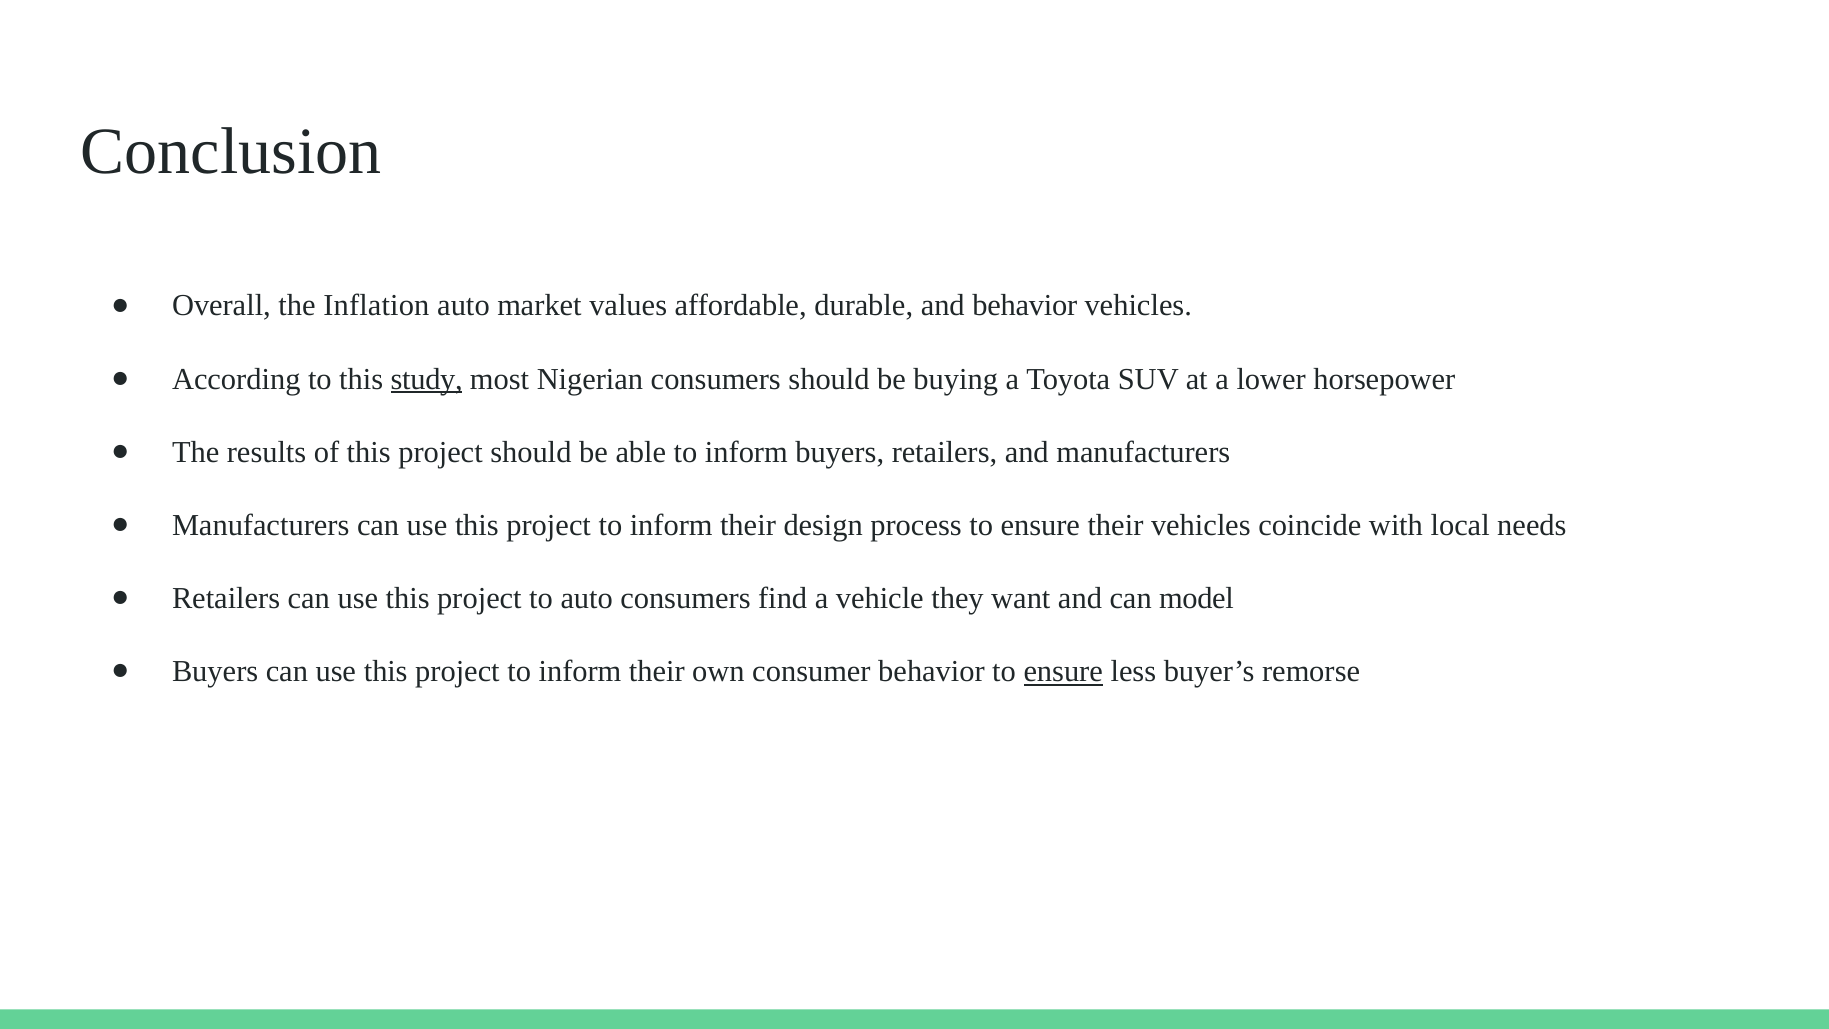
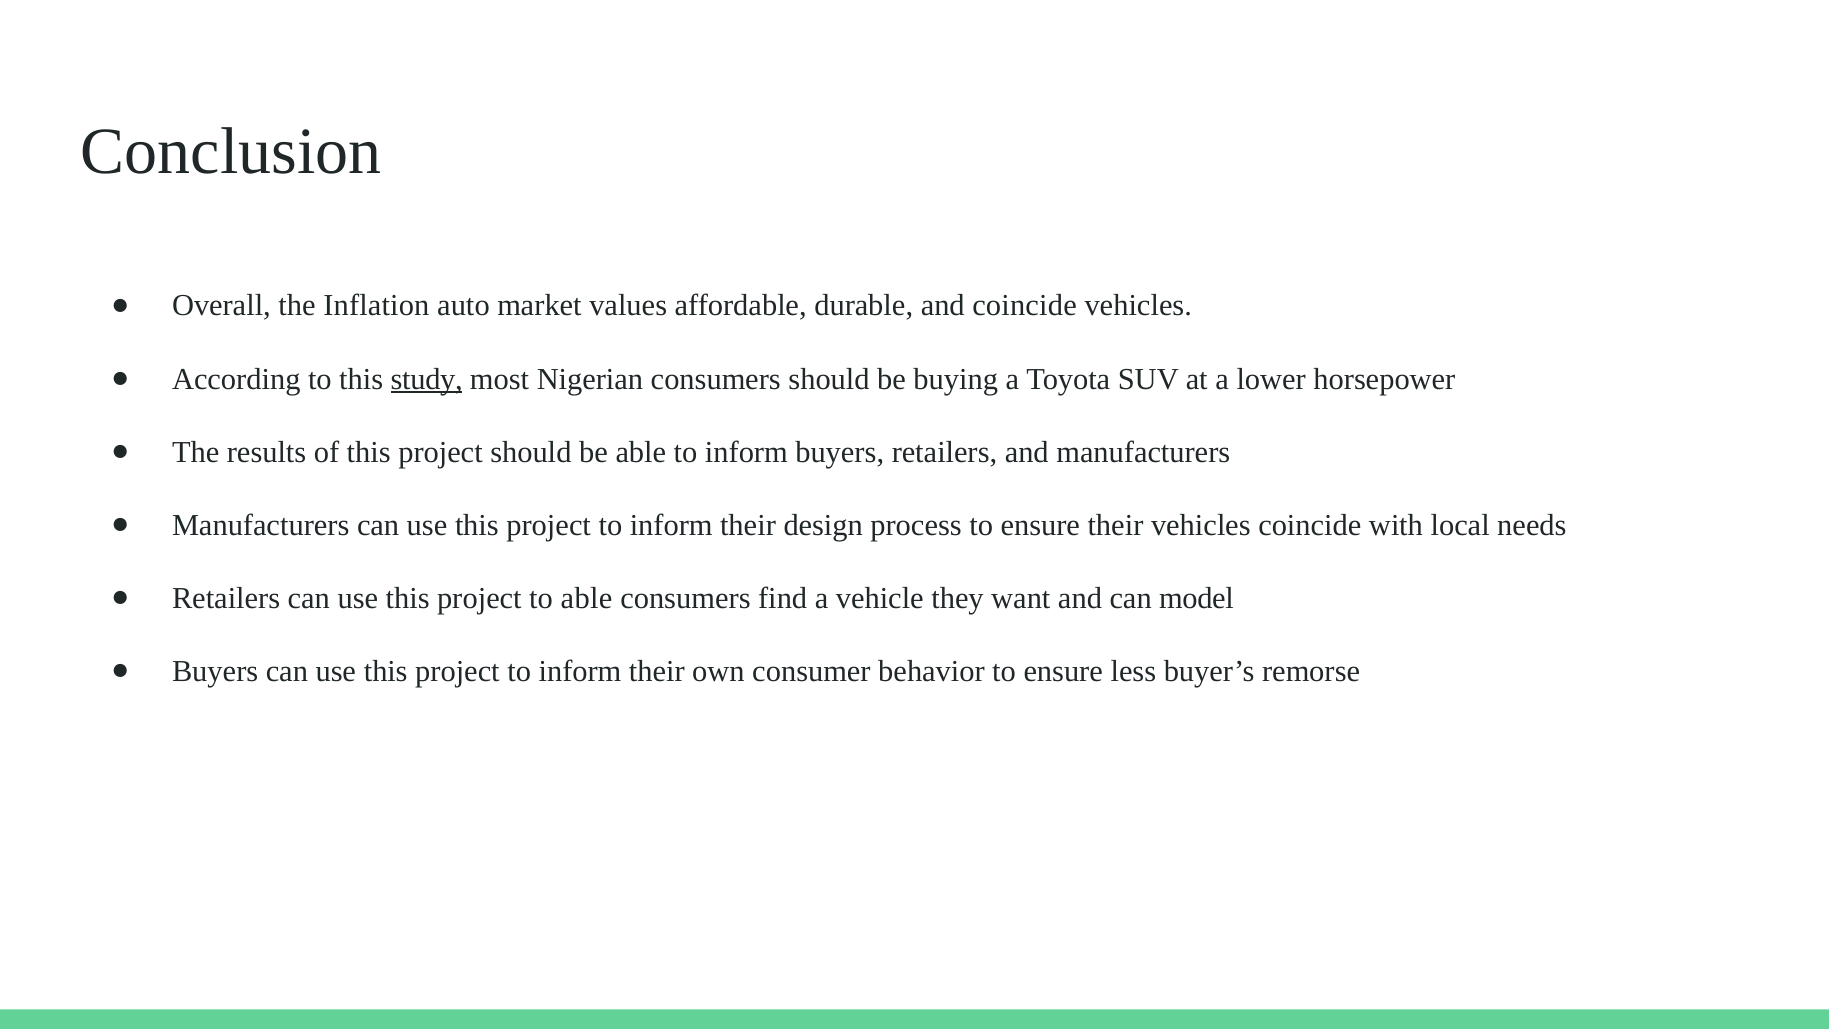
and behavior: behavior -> coincide
to auto: auto -> able
ensure at (1063, 672) underline: present -> none
